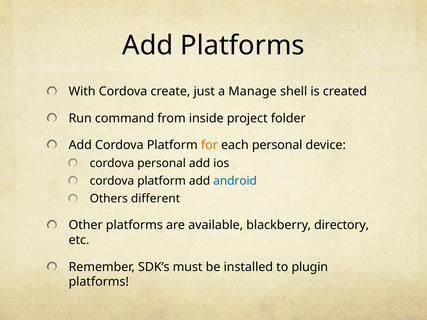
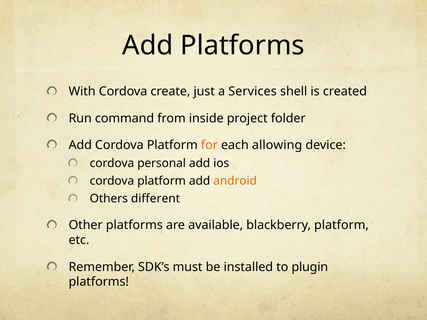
Manage: Manage -> Services
each personal: personal -> allowing
android colour: blue -> orange
blackberry directory: directory -> platform
